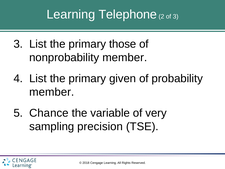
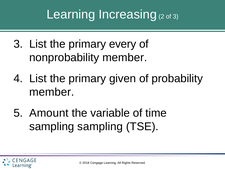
Telephone: Telephone -> Increasing
those: those -> every
Chance: Chance -> Amount
very: very -> time
sampling precision: precision -> sampling
